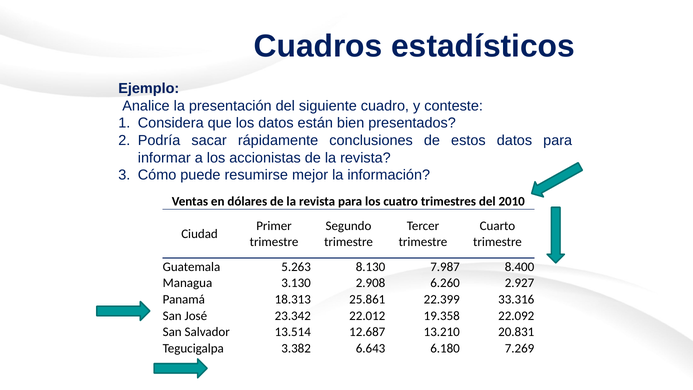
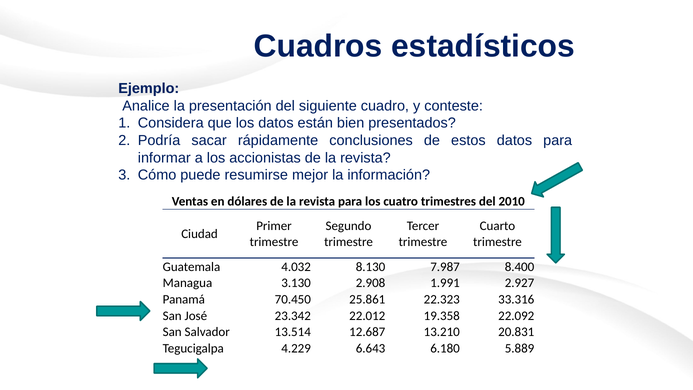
5.263: 5.263 -> 4.032
6.260: 6.260 -> 1.991
18.313: 18.313 -> 70.450
22.399: 22.399 -> 22.323
3.382: 3.382 -> 4.229
7.269: 7.269 -> 5.889
